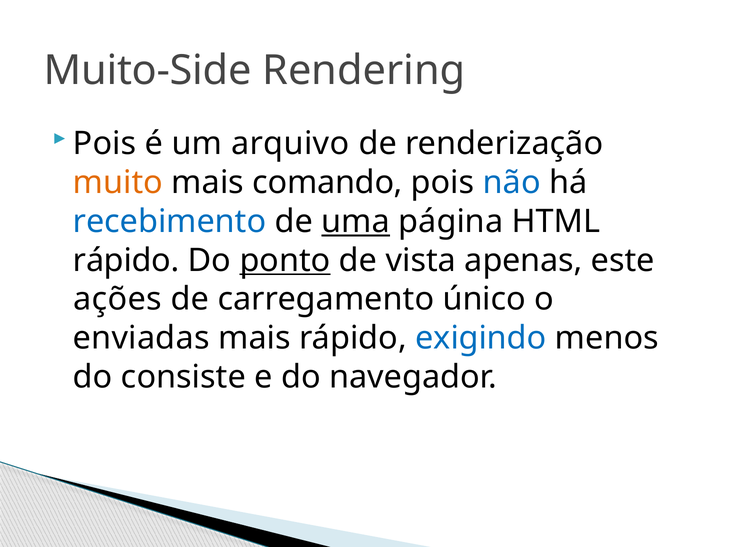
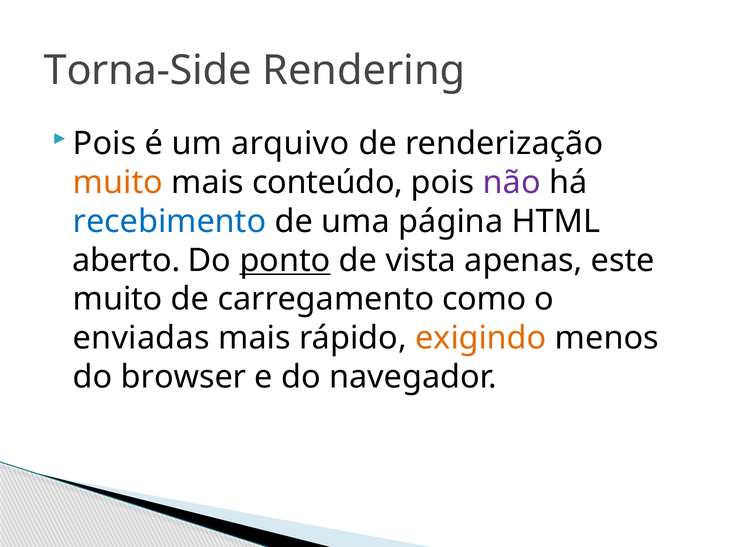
Muito-Side: Muito-Side -> Torna-Side
comando: comando -> conteúdo
não colour: blue -> purple
uma underline: present -> none
rápido at (126, 261): rápido -> aberto
ações at (118, 300): ações -> muito
único: único -> como
exigindo colour: blue -> orange
consiste: consiste -> browser
